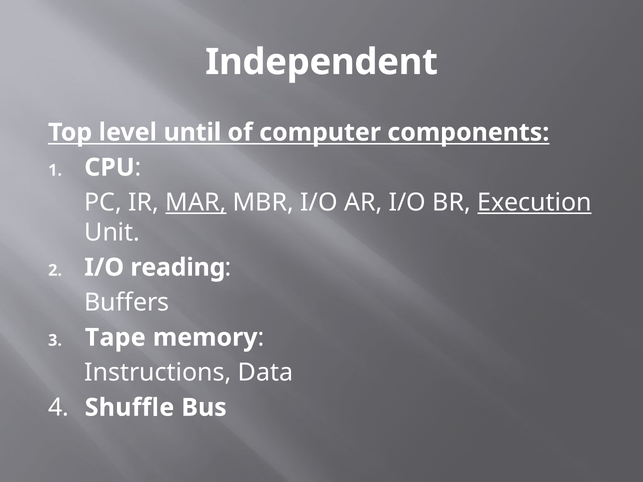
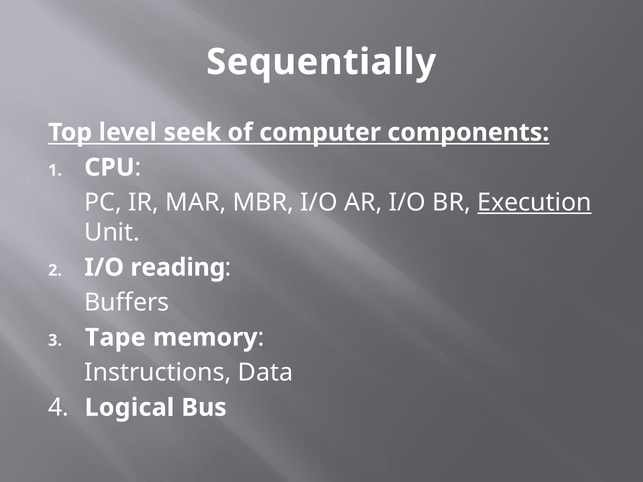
Independent: Independent -> Sequentially
until: until -> seek
MAR underline: present -> none
Shuffle: Shuffle -> Logical
